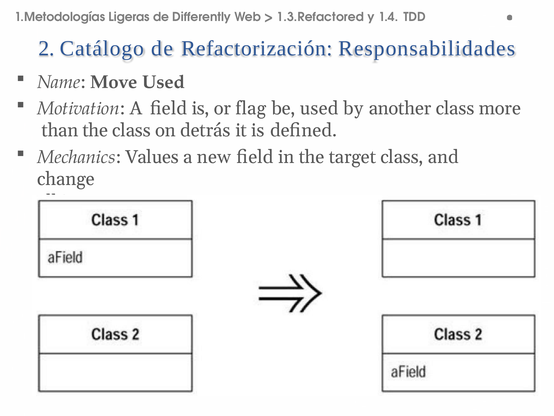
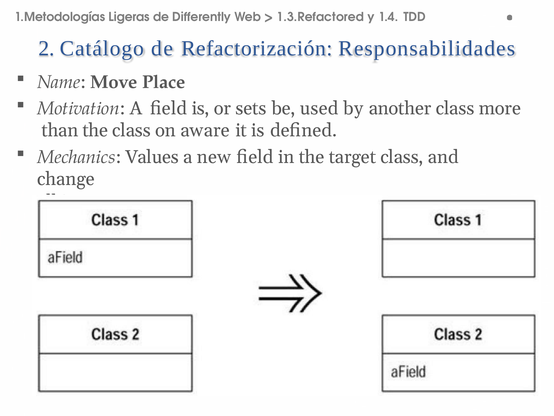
Move Used: Used -> Place
flag: flag -> sets
detrás: detrás -> aware
